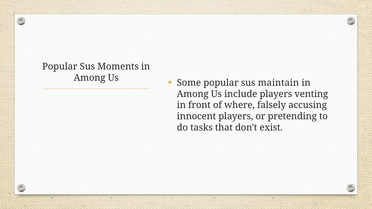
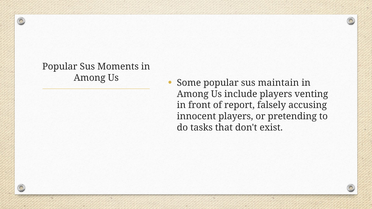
where: where -> report
